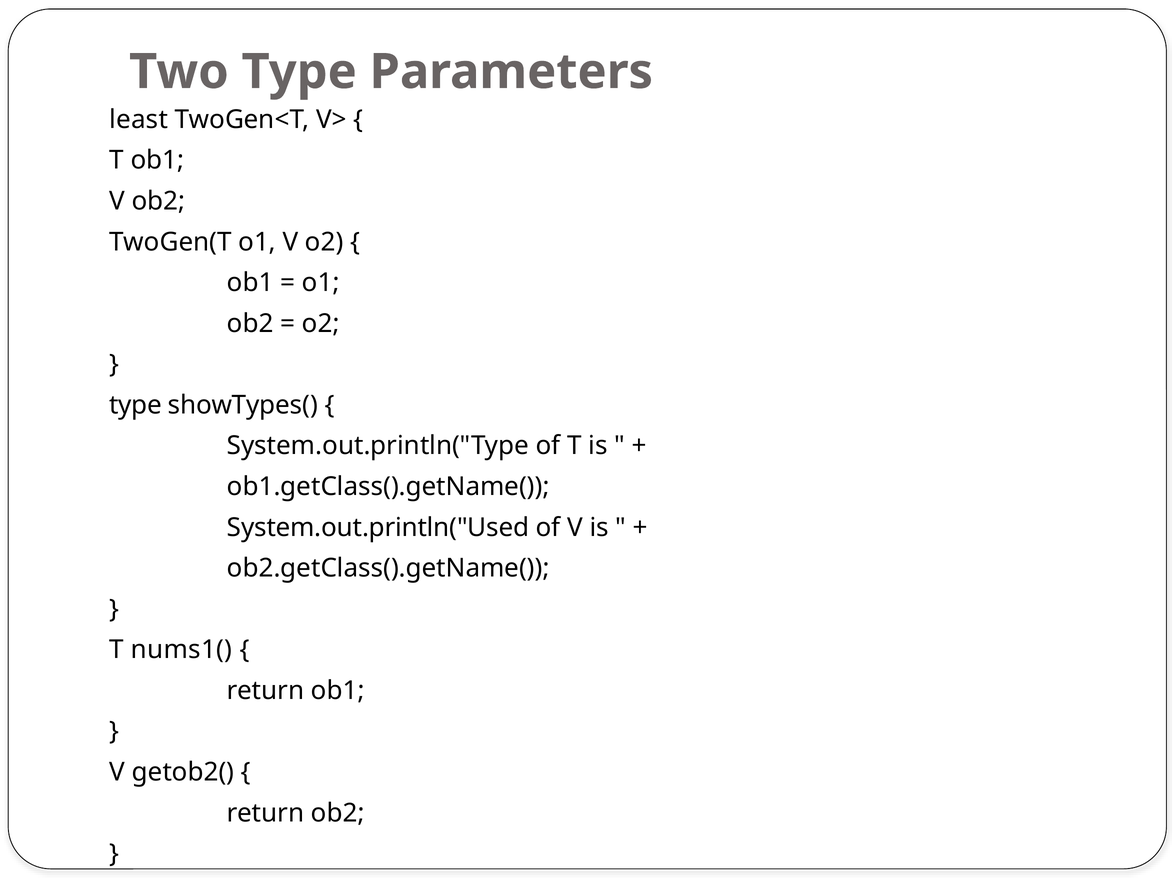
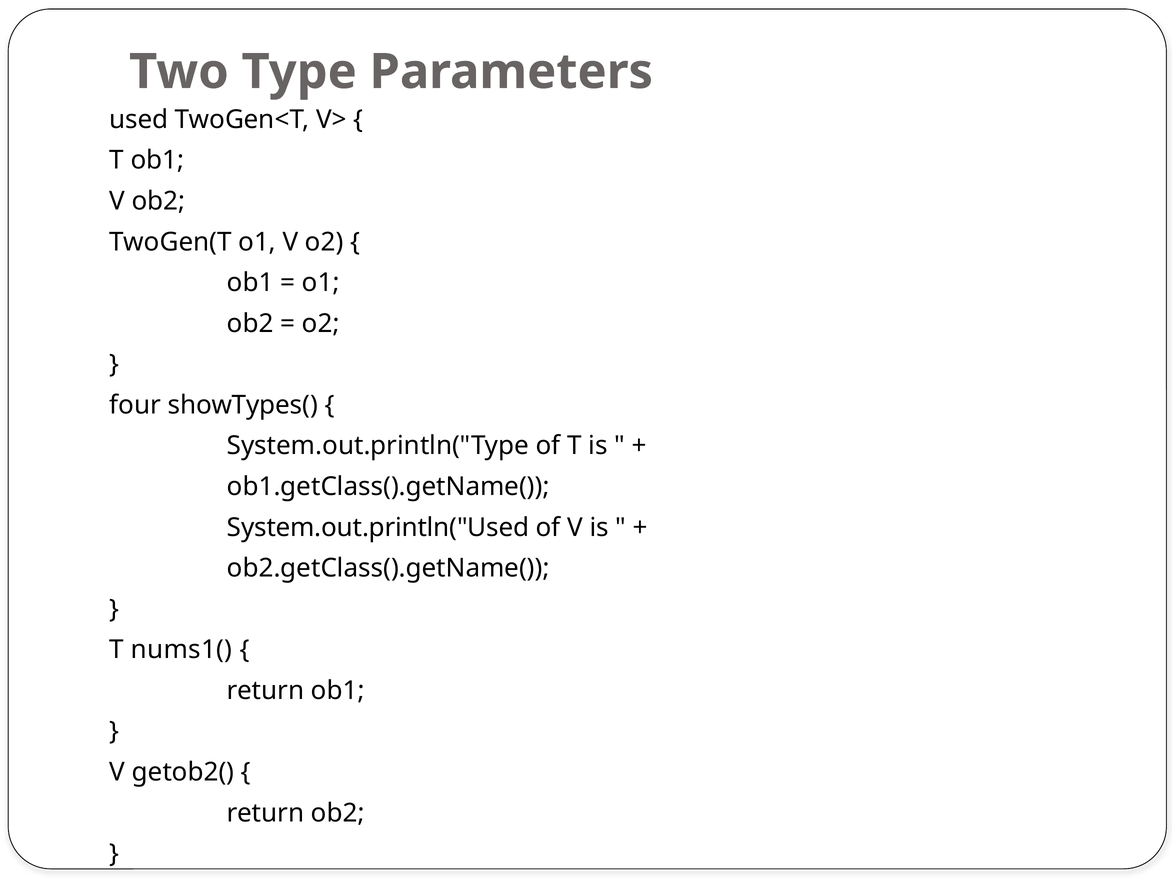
least: least -> used
type at (135, 405): type -> four
